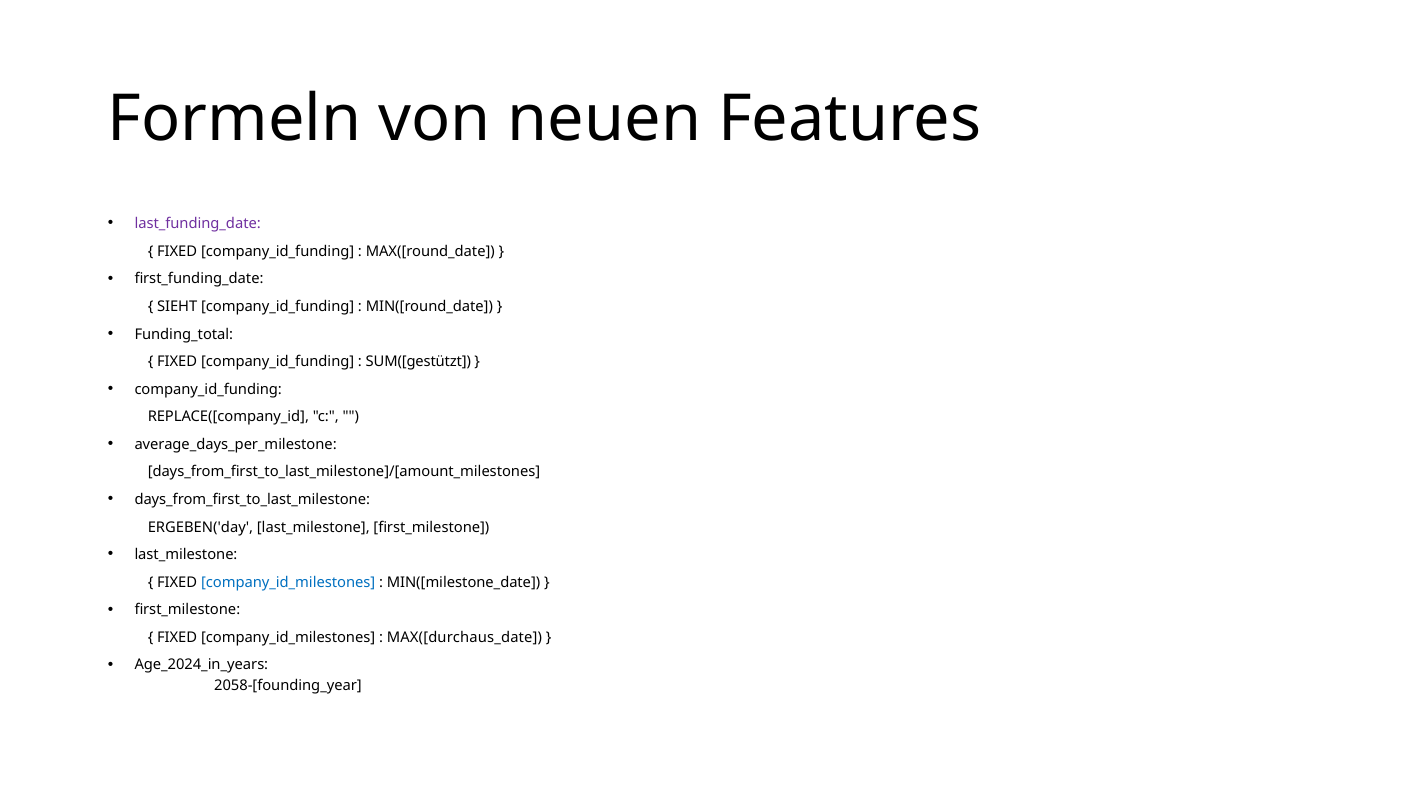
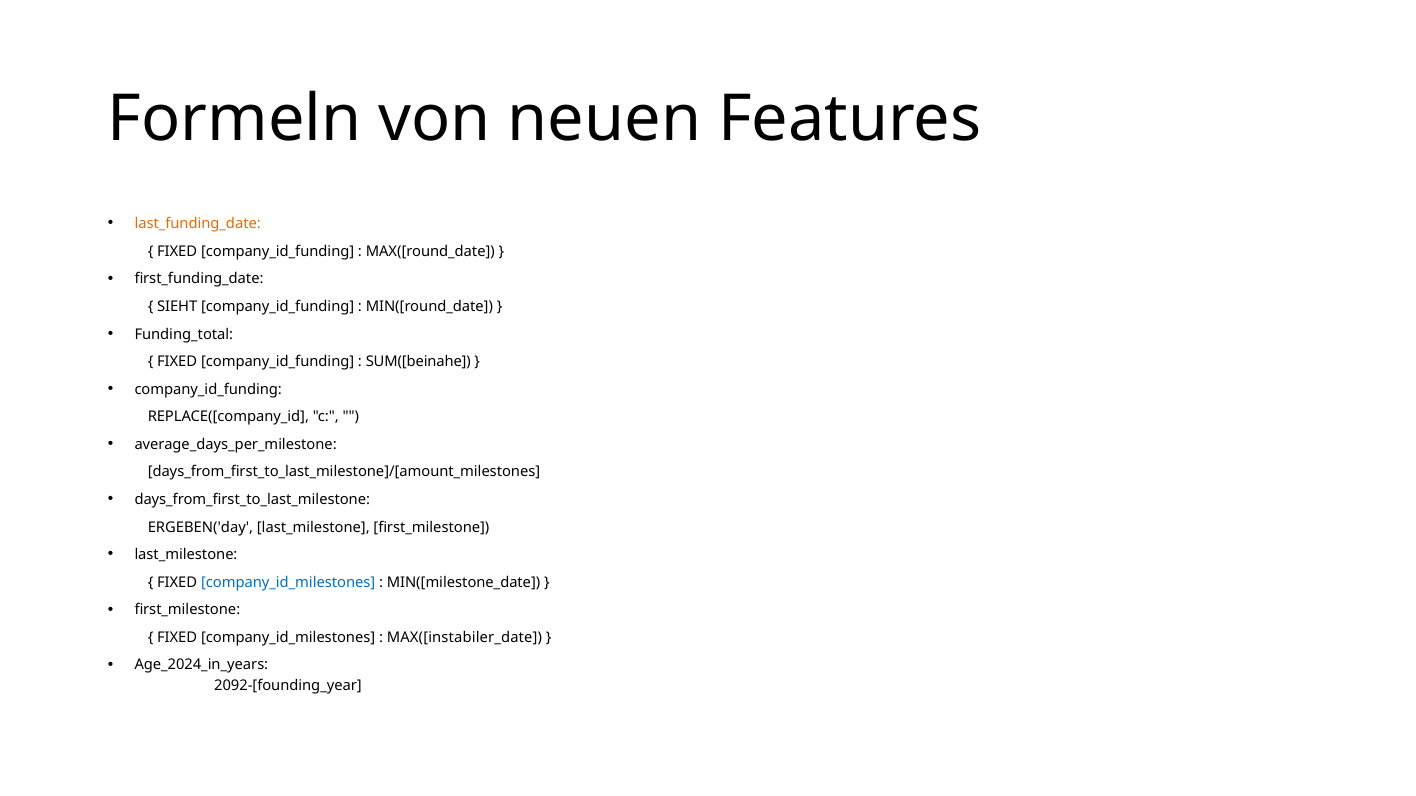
last_funding_date colour: purple -> orange
SUM([gestützt: SUM([gestützt -> SUM([beinahe
MAX([durchaus_date: MAX([durchaus_date -> MAX([instabiler_date
2058-[founding_year: 2058-[founding_year -> 2092-[founding_year
